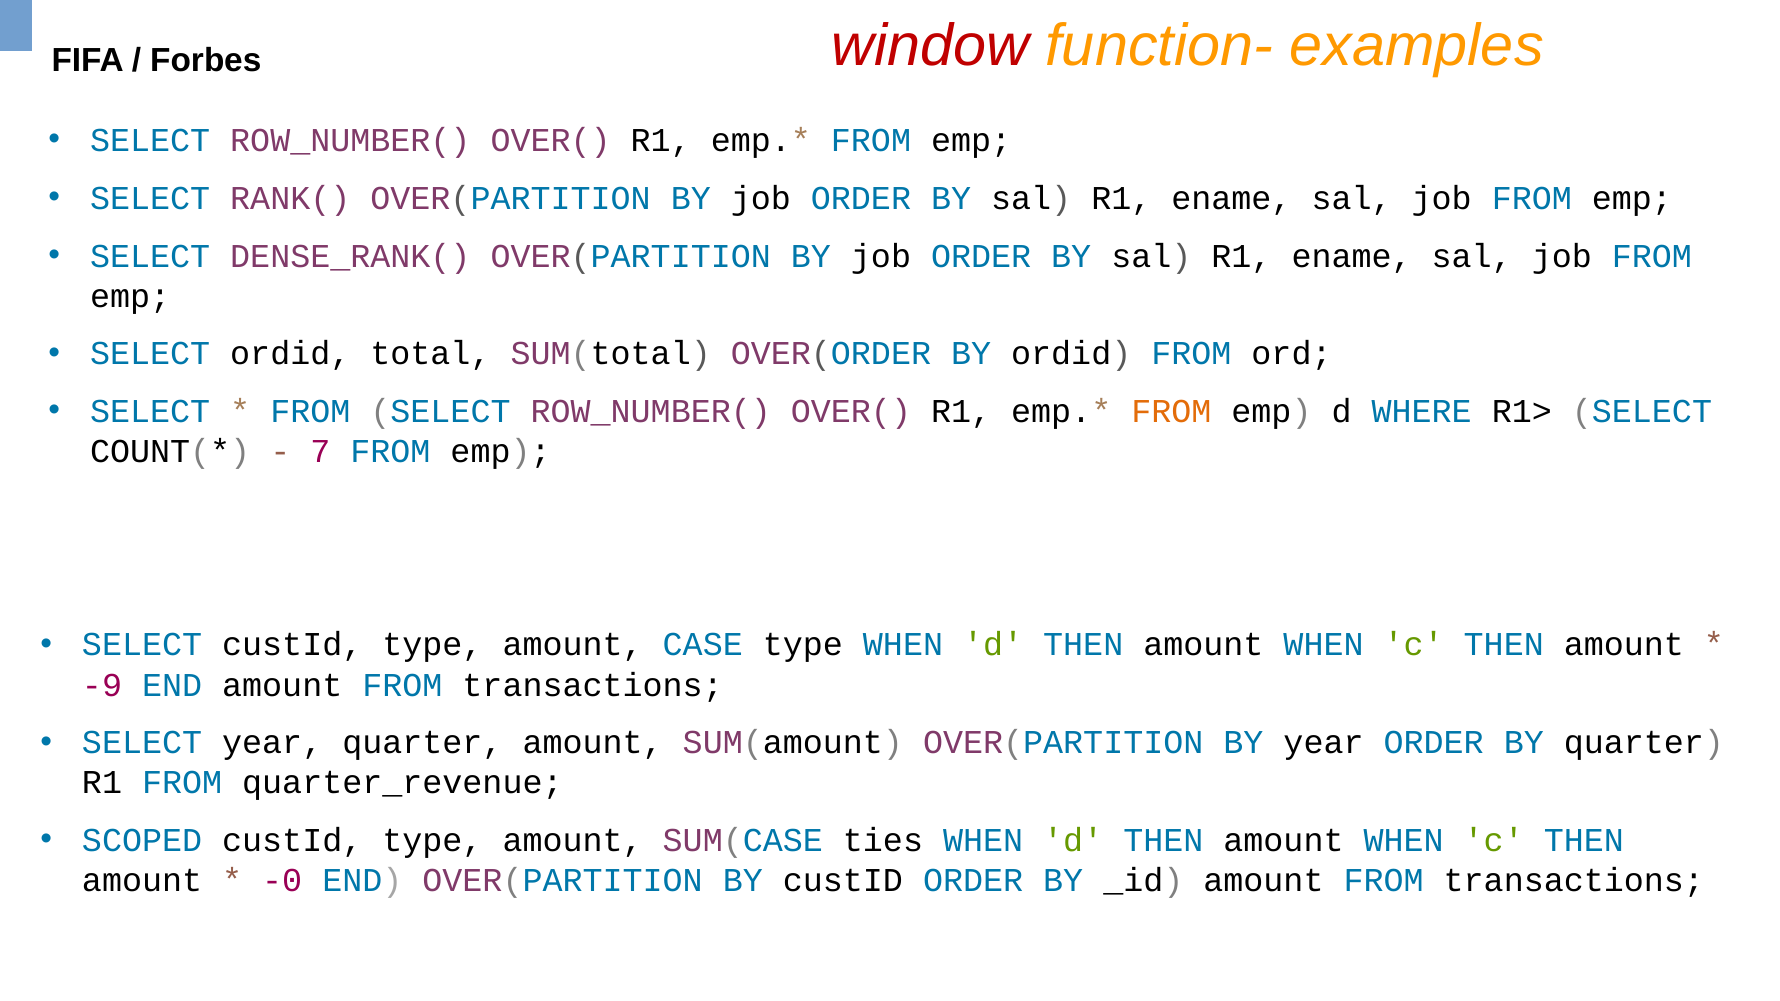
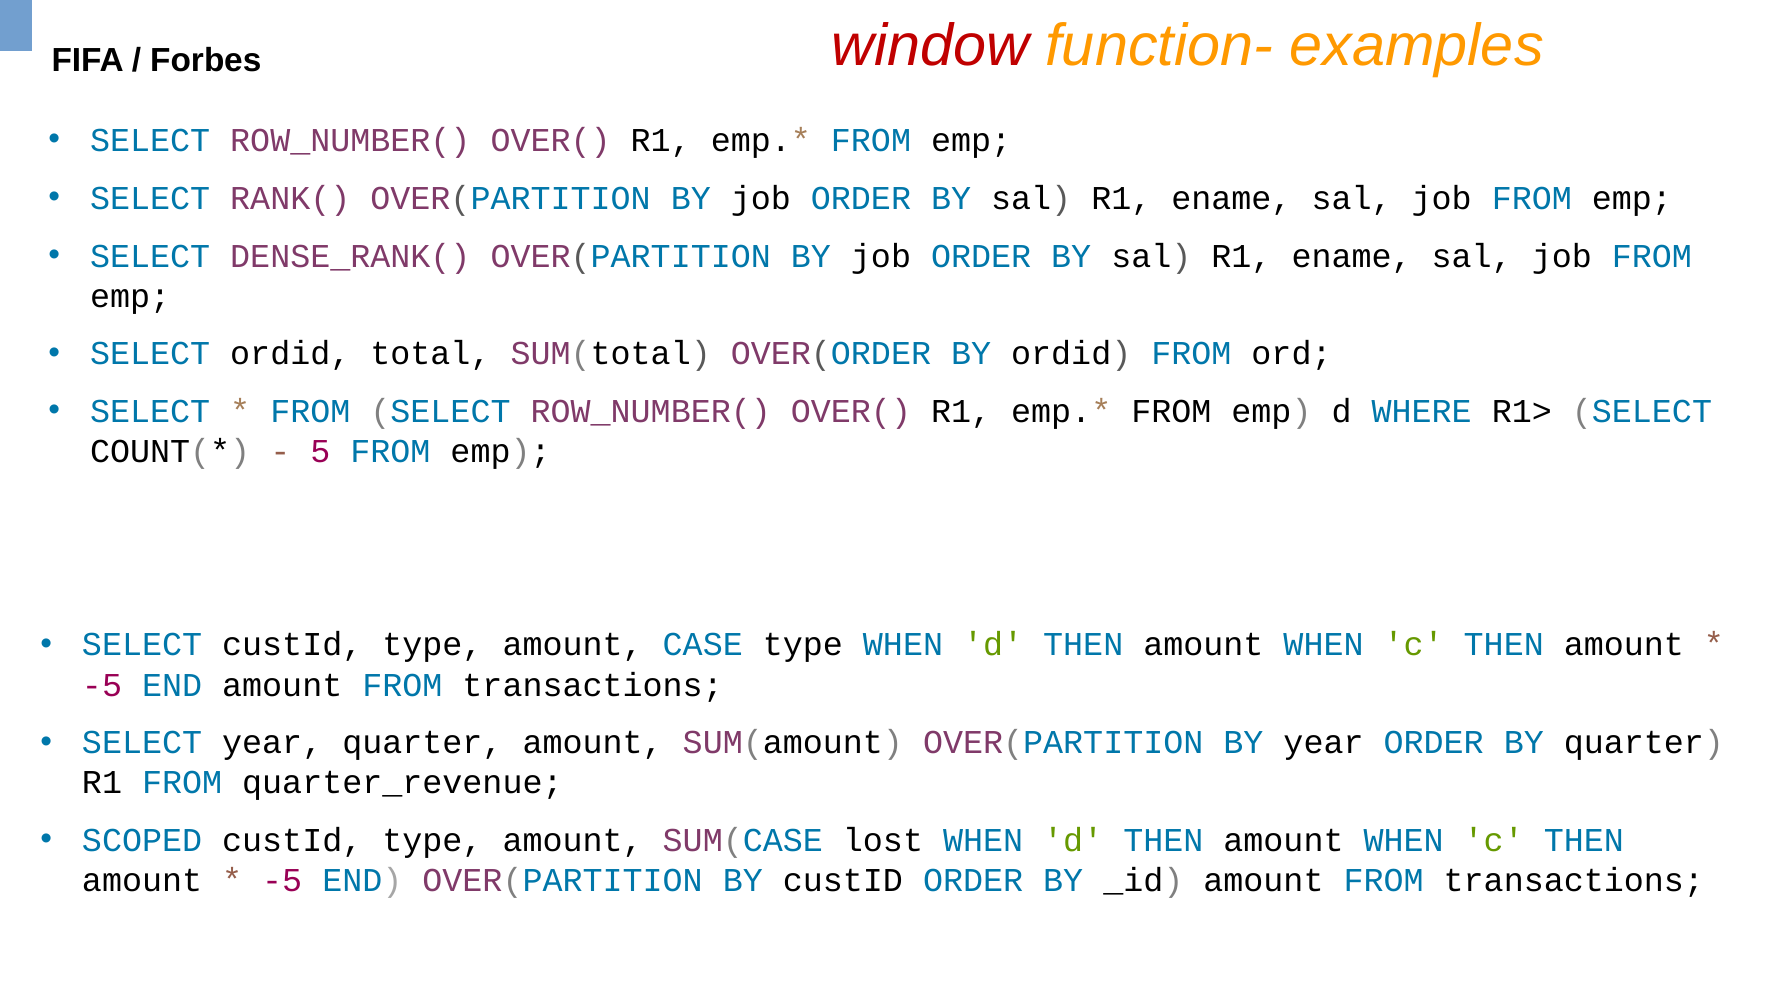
FROM at (1171, 412) colour: orange -> black
7: 7 -> 5
-9 at (102, 685): -9 -> -5
ties: ties -> lost
-0 at (282, 881): -0 -> -5
